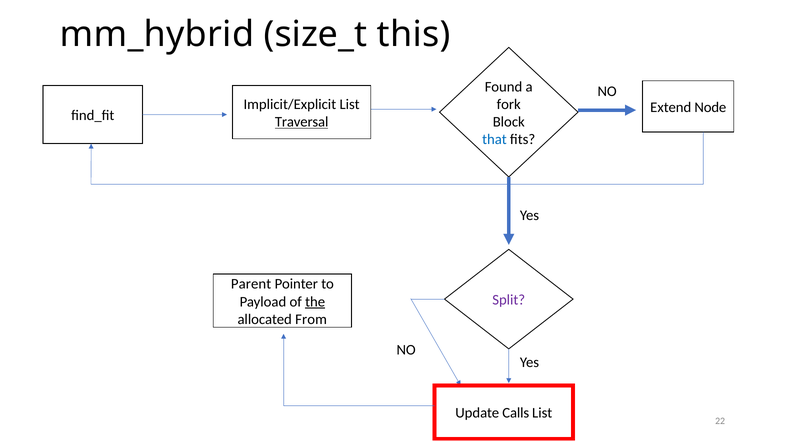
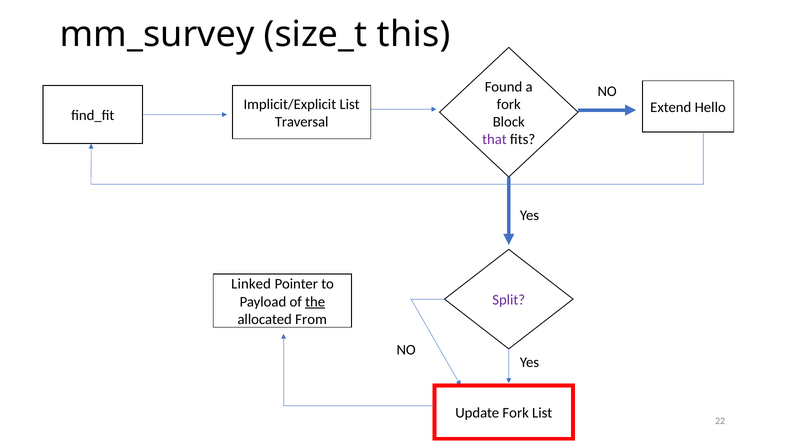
mm_hybrid: mm_hybrid -> mm_survey
Node: Node -> Hello
Traversal underline: present -> none
that colour: blue -> purple
Parent: Parent -> Linked
Update Calls: Calls -> Fork
